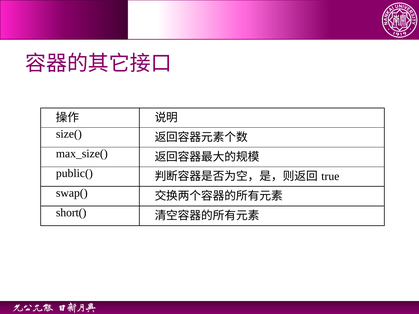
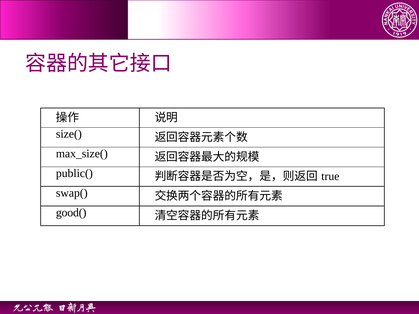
short(: short( -> good(
